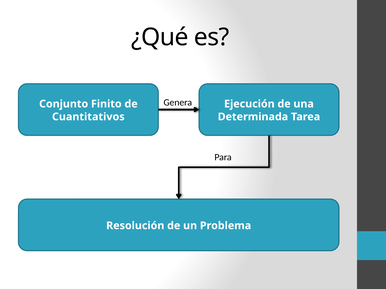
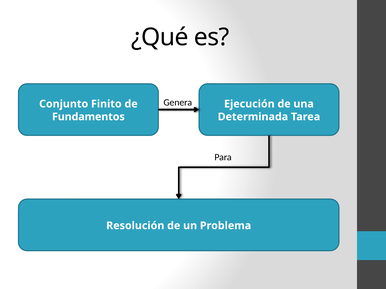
Cuantitativos: Cuantitativos -> Fundamentos
